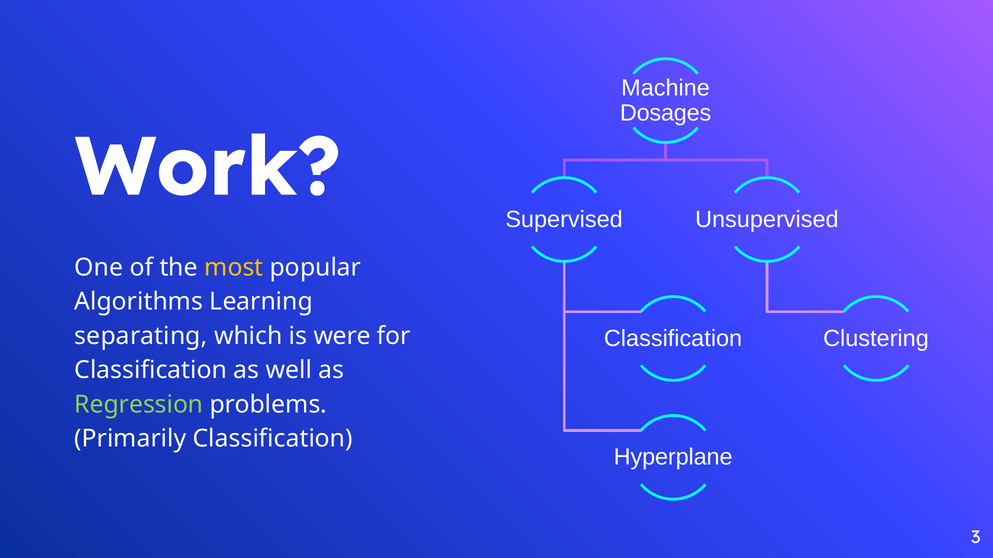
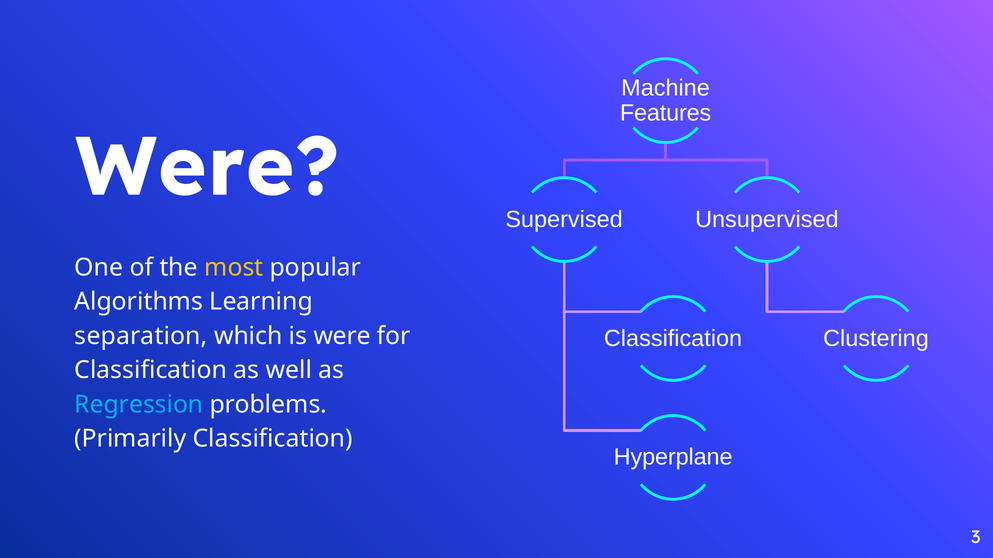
Dosages: Dosages -> Features
Work at (208, 168): Work -> Were
separating: separating -> separation
Regression colour: light green -> light blue
